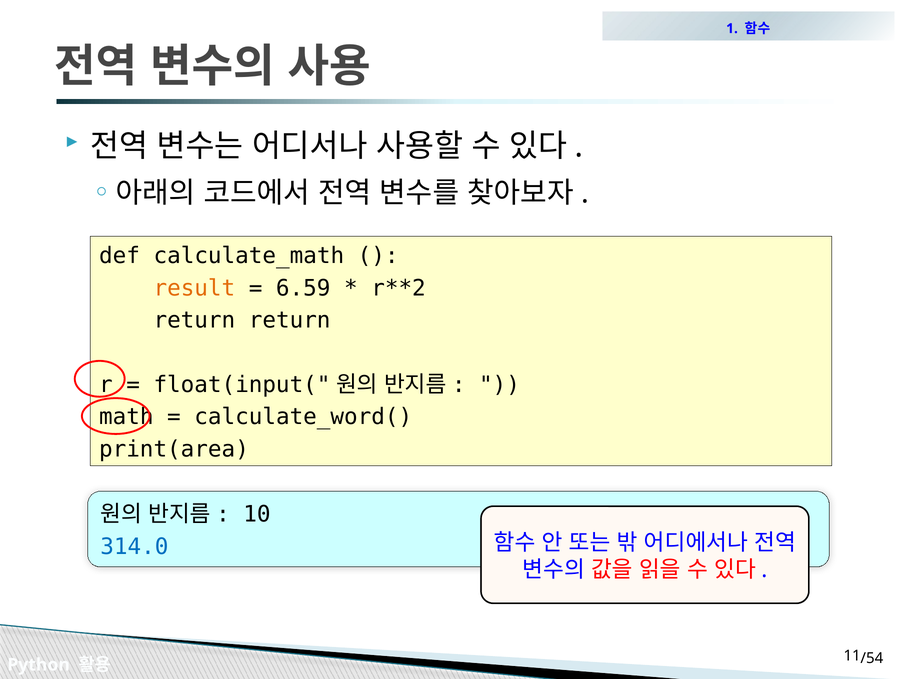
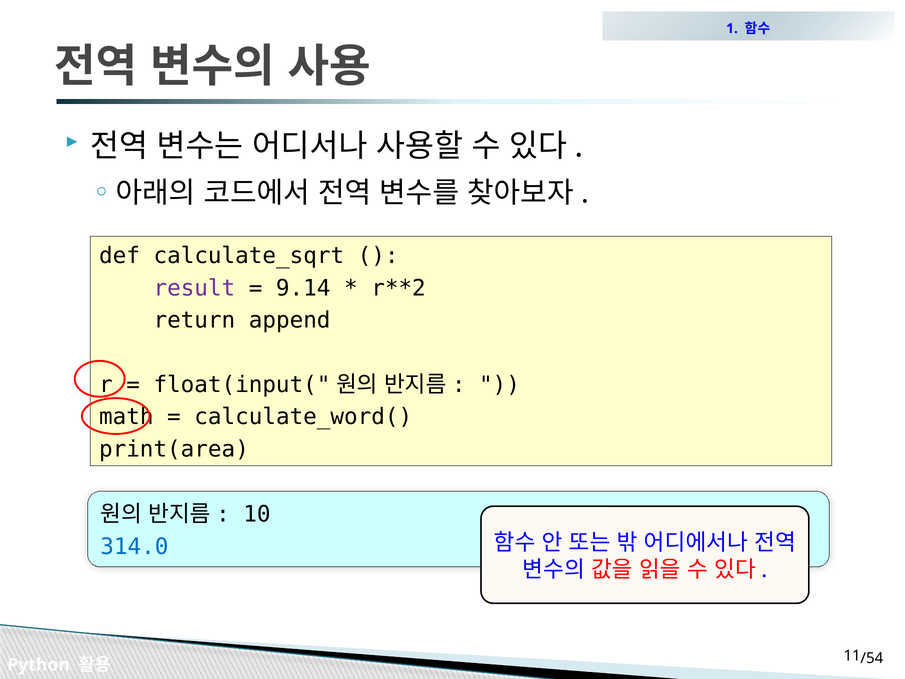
calculate_math: calculate_math -> calculate_sqrt
result colour: orange -> purple
6.59: 6.59 -> 9.14
return return: return -> append
